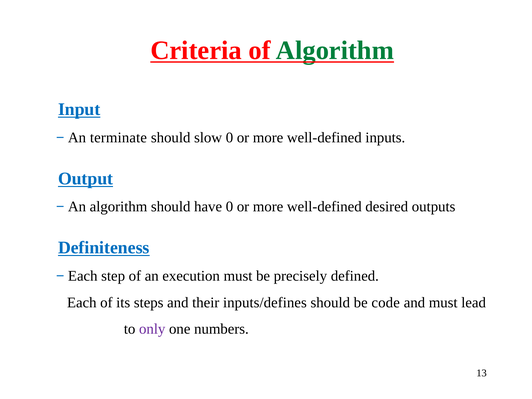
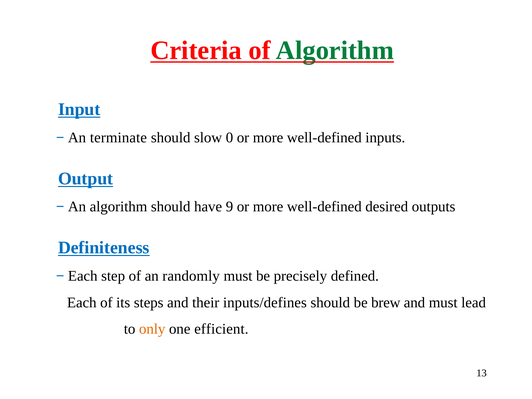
have 0: 0 -> 9
execution: execution -> randomly
code: code -> brew
only colour: purple -> orange
numbers: numbers -> efficient
